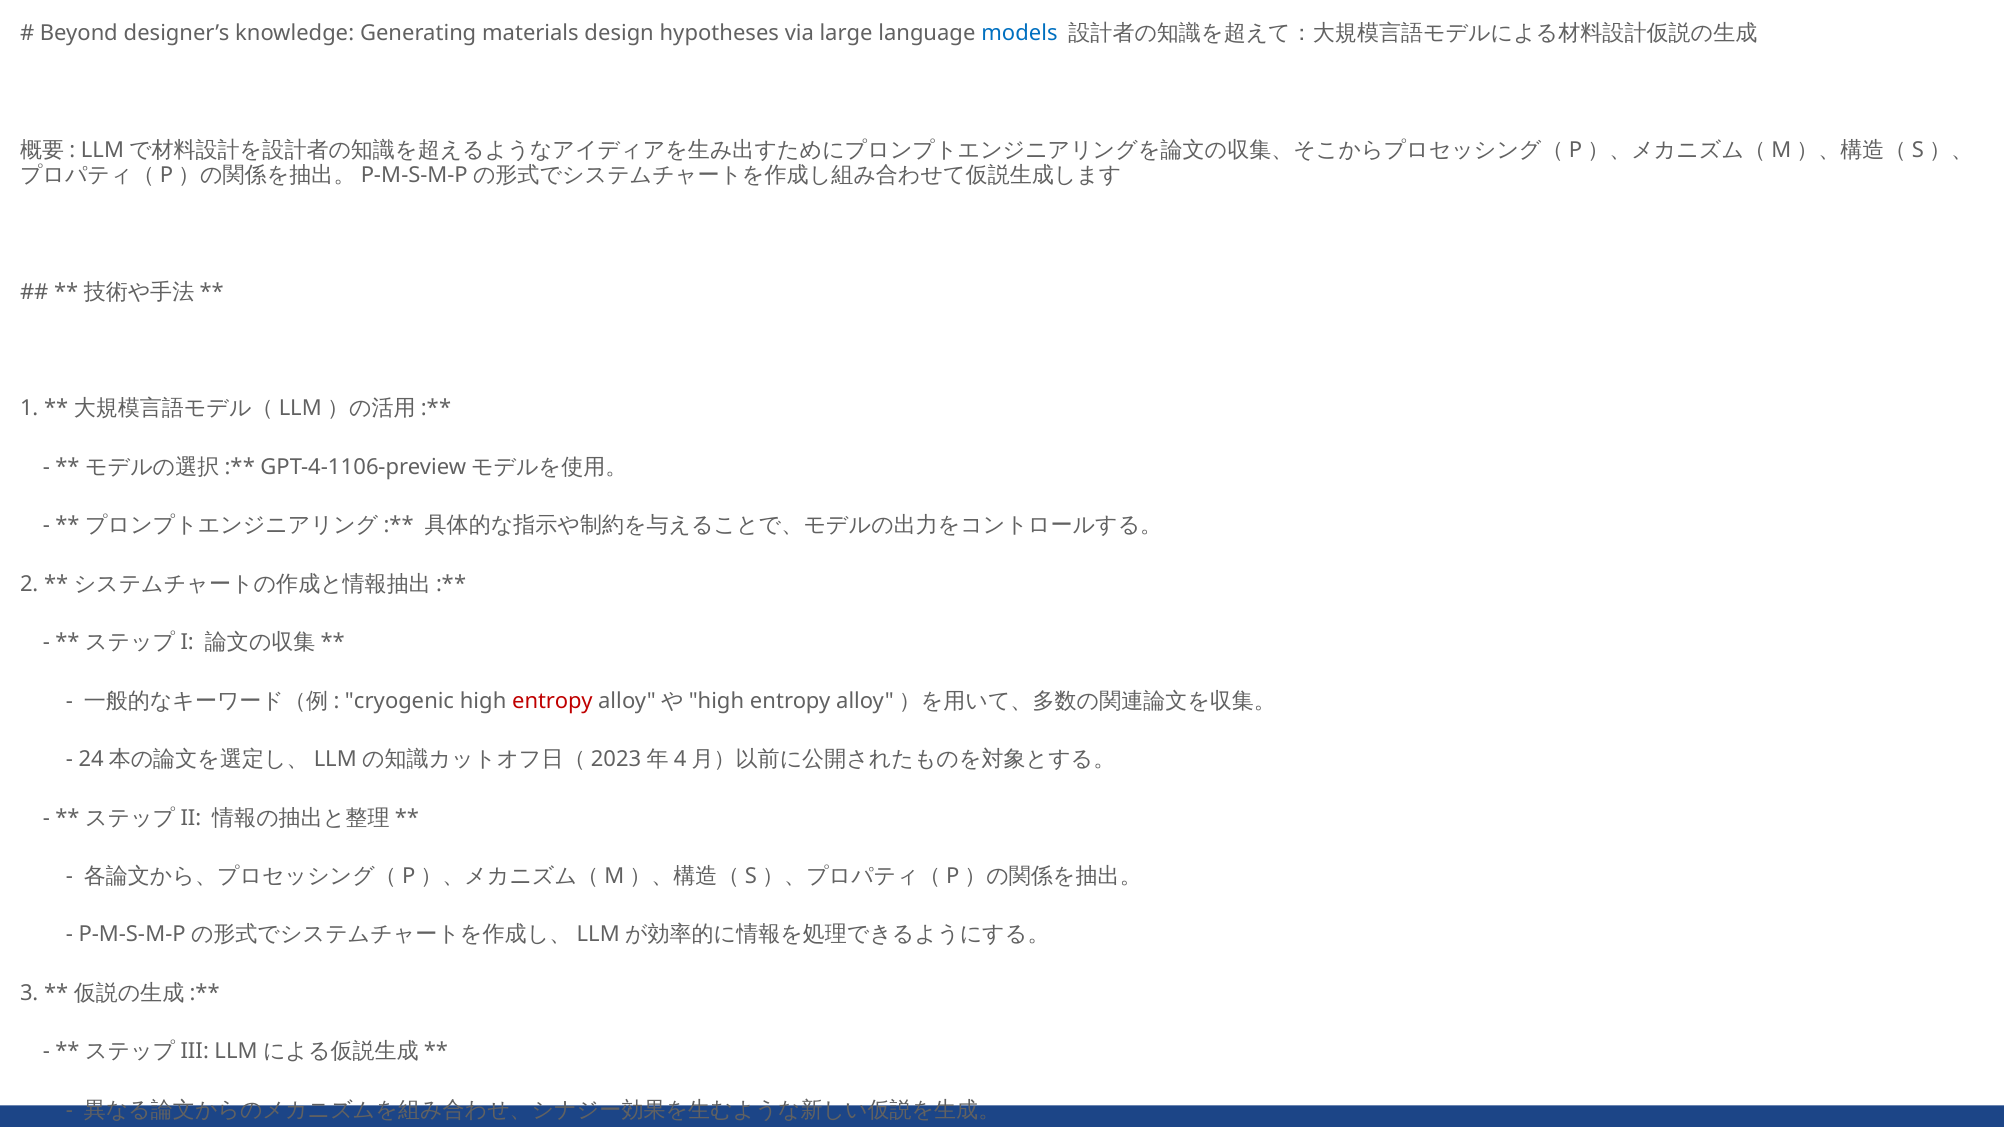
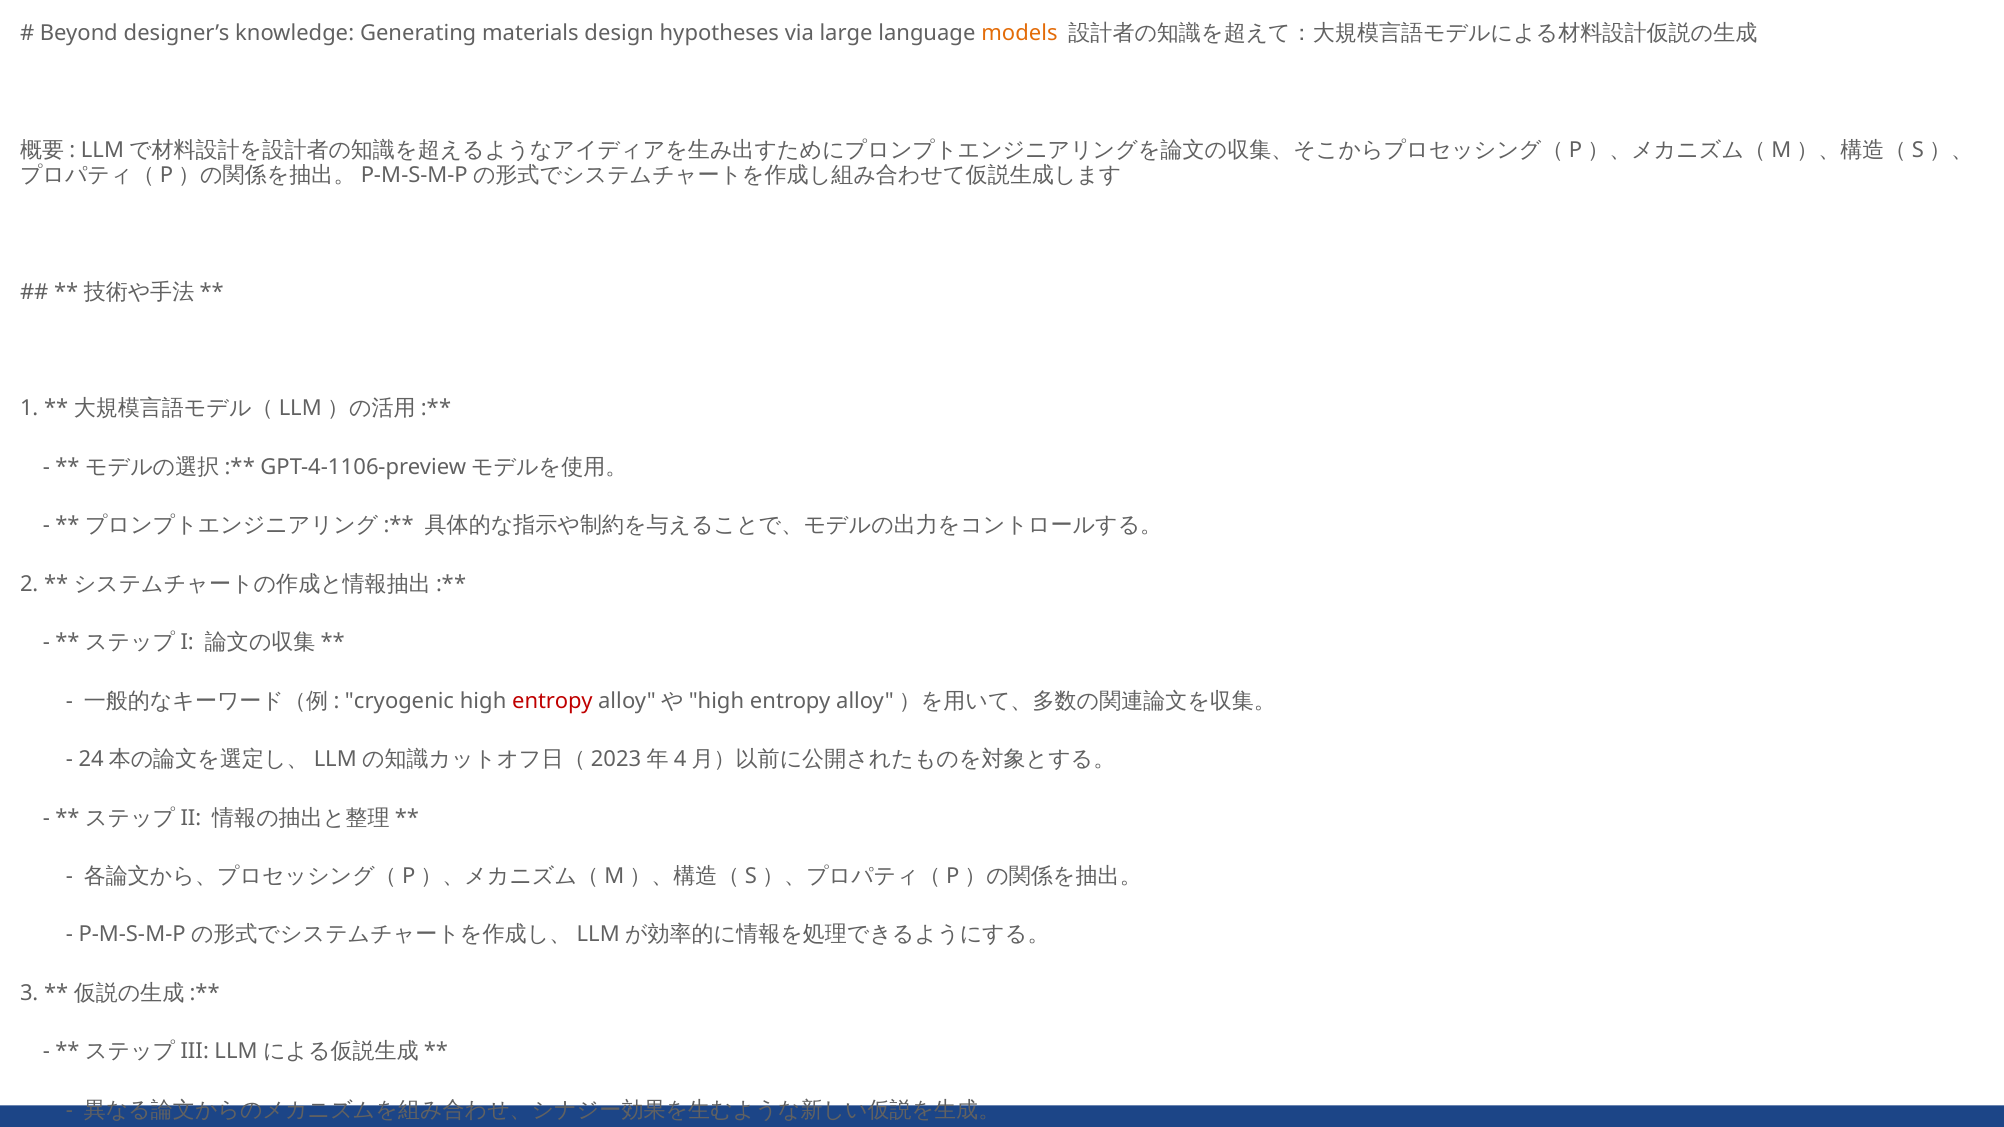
models colour: blue -> orange
